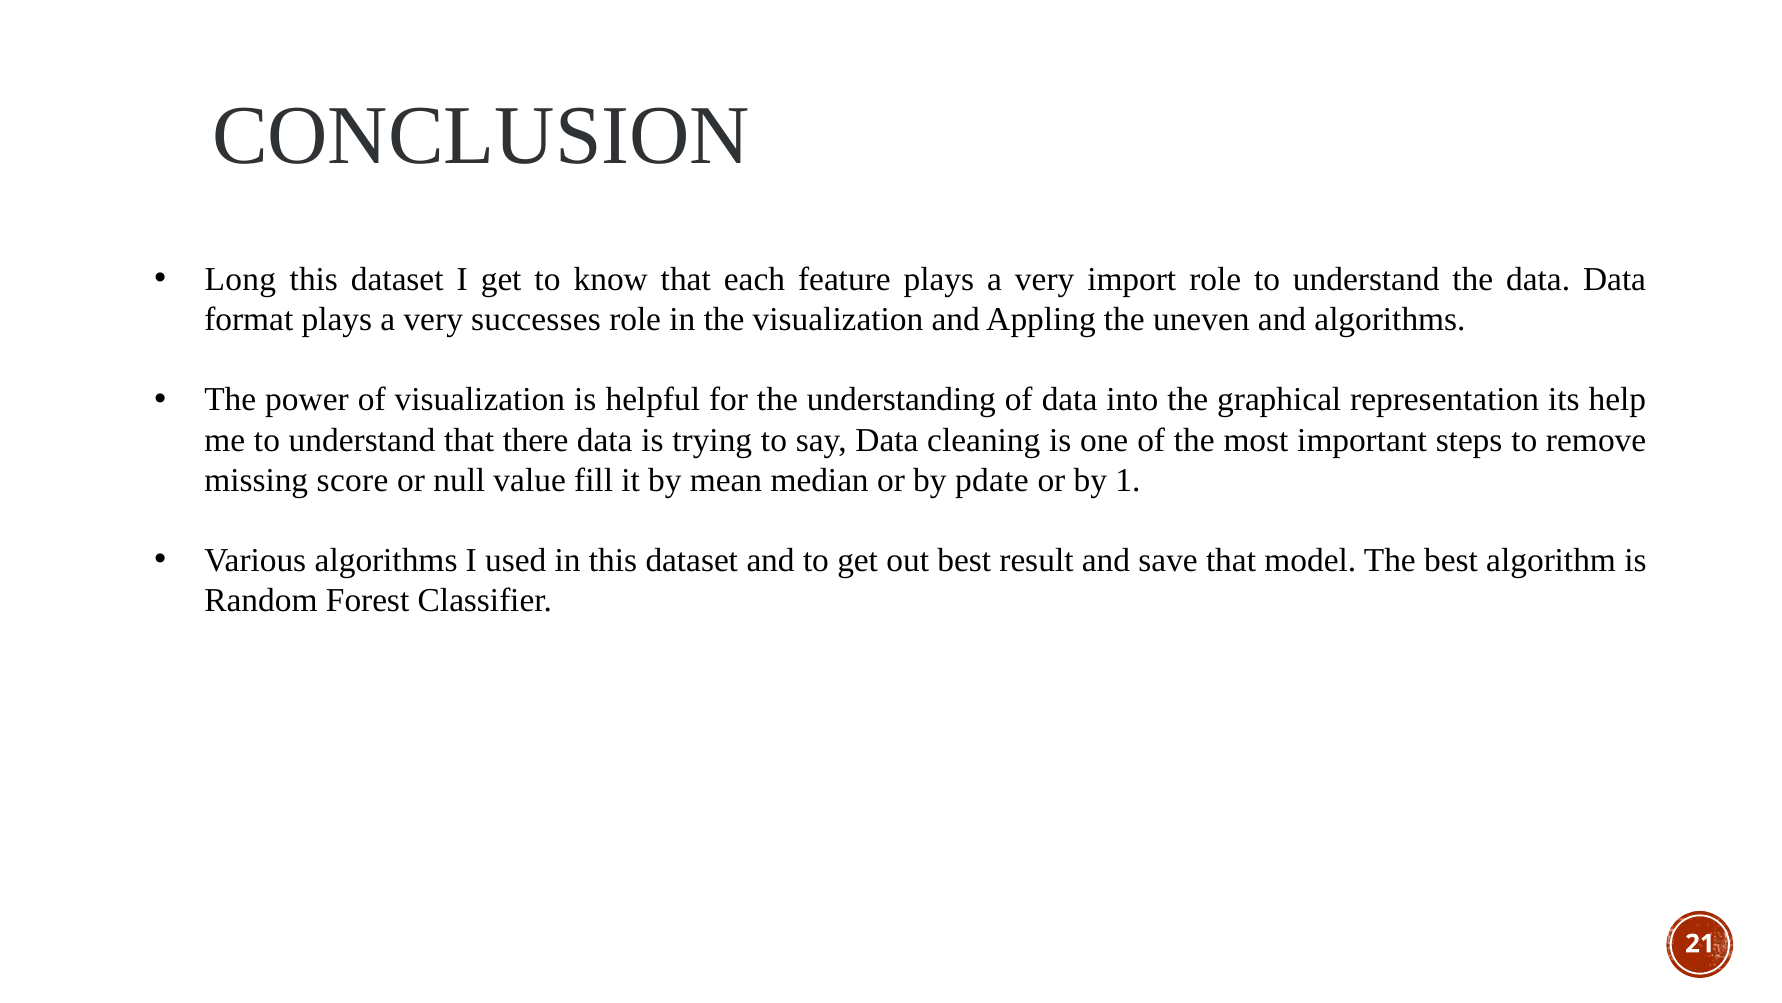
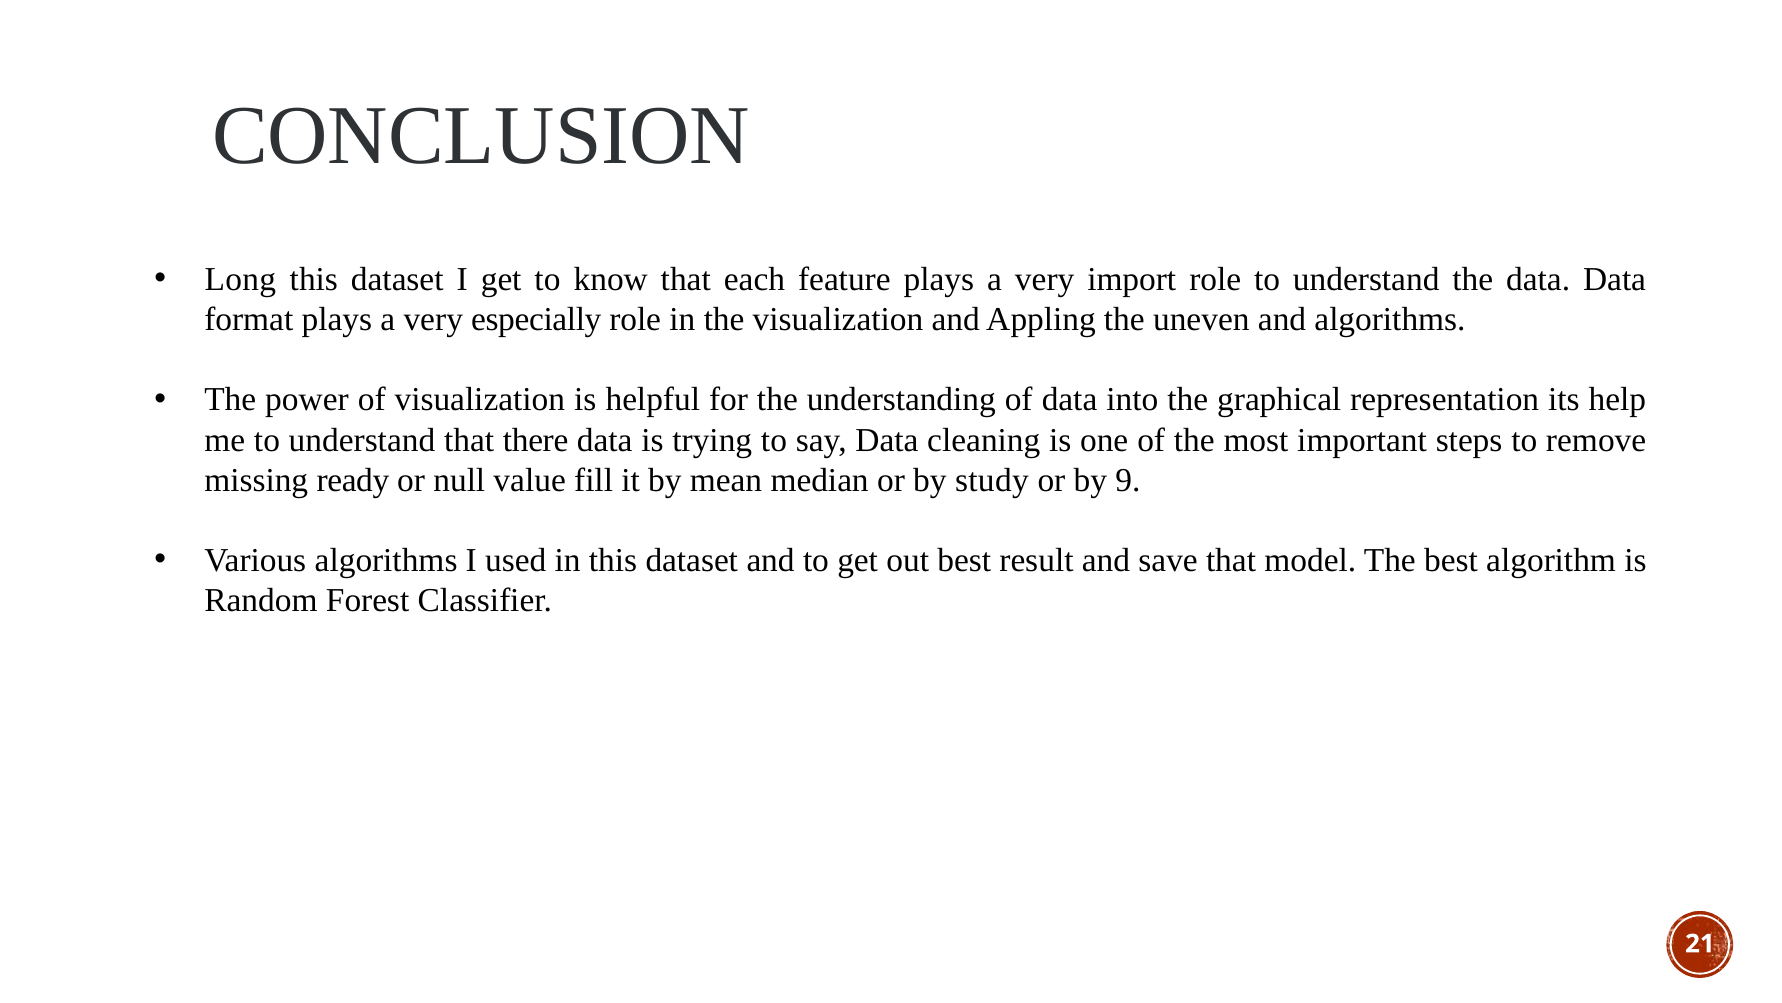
successes: successes -> especially
score: score -> ready
pdate: pdate -> study
1: 1 -> 9
